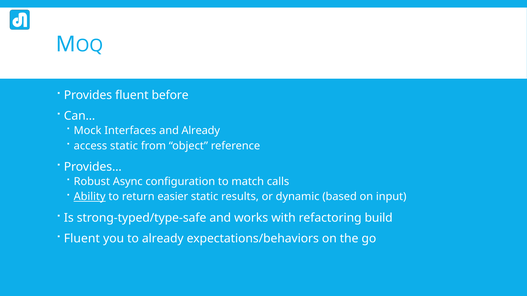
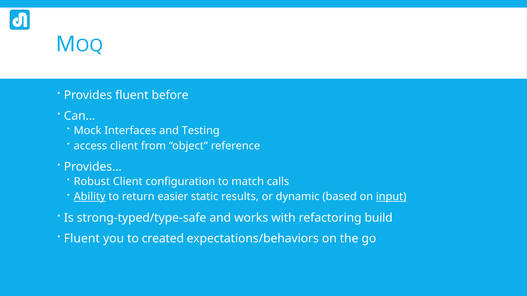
and Already: Already -> Testing
access static: static -> client
Robust Async: Async -> Client
input underline: none -> present
to already: already -> created
